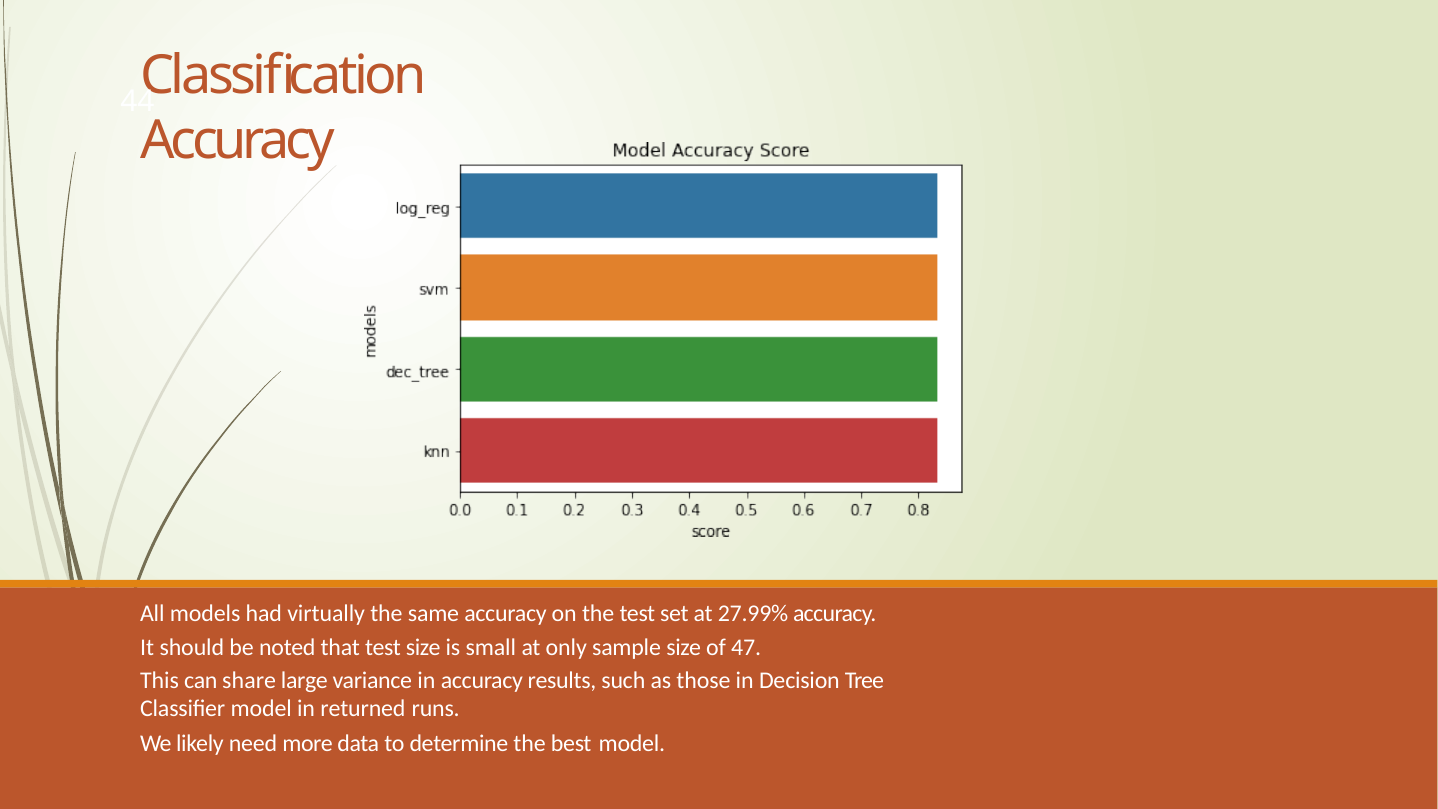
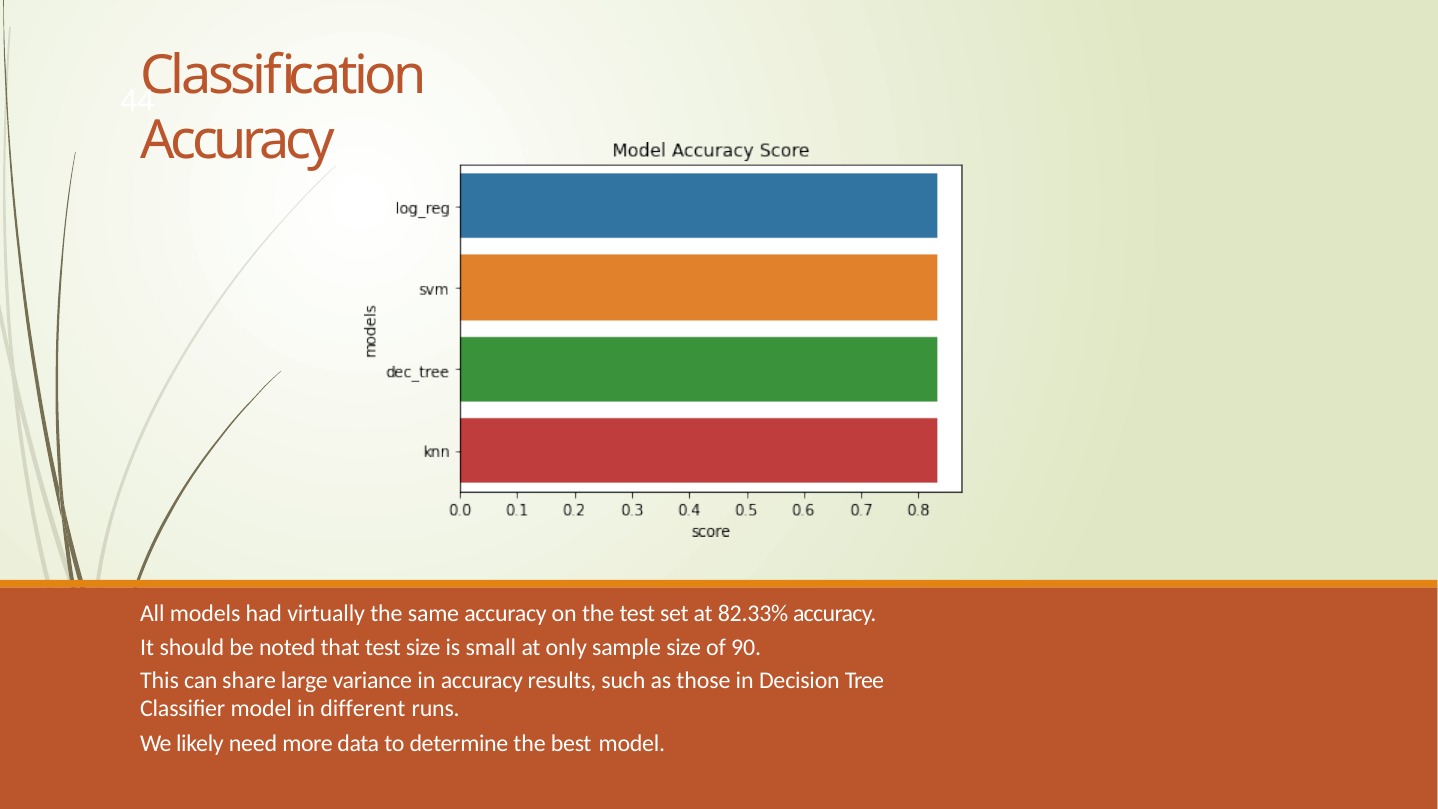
27.99%: 27.99% -> 82.33%
47: 47 -> 90
returned: returned -> different
